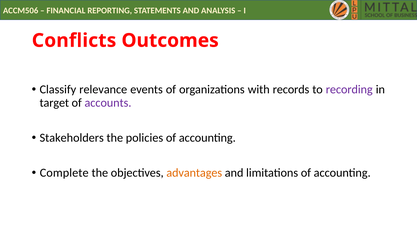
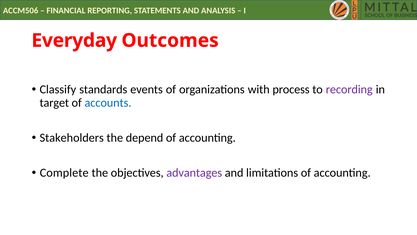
Conflicts: Conflicts -> Everyday
relevance: relevance -> standards
records: records -> process
accounts colour: purple -> blue
policies: policies -> depend
advantages colour: orange -> purple
